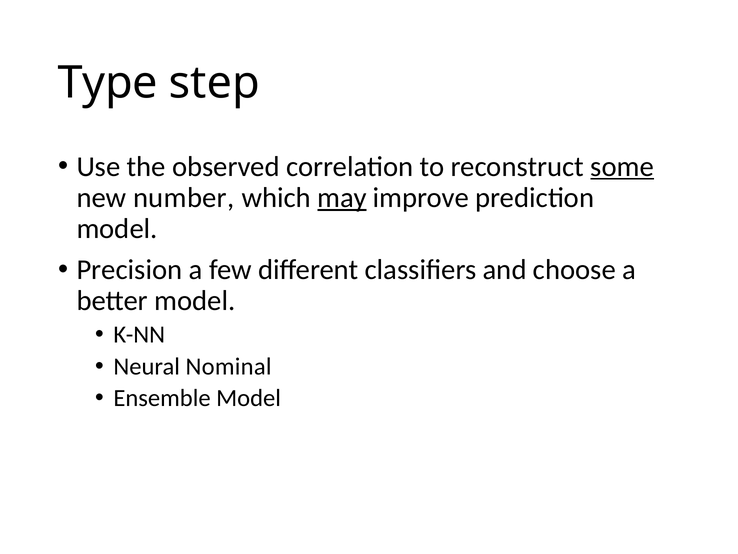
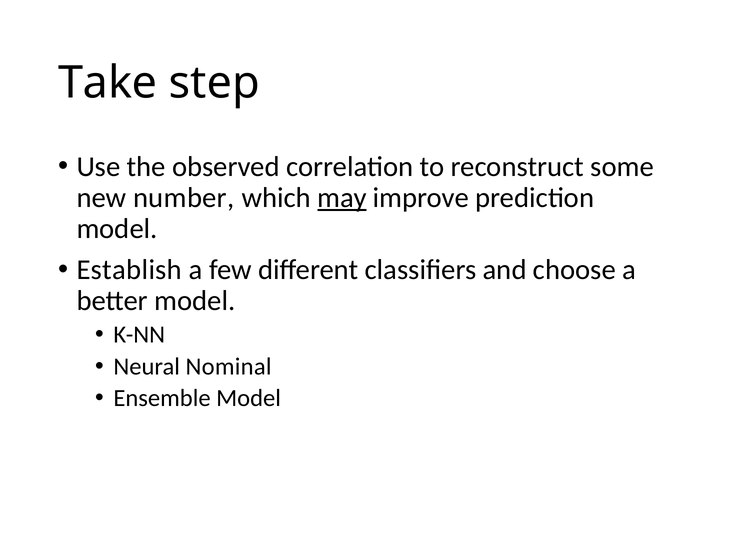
Type: Type -> Take
some underline: present -> none
Precision: Precision -> Establish
